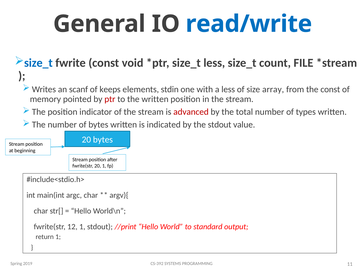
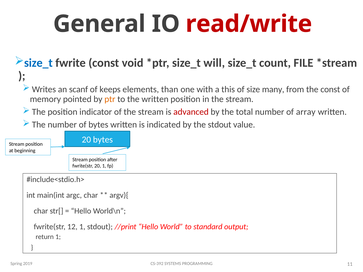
read/write colour: blue -> red
size_t less: less -> will
stdin: stdin -> than
a less: less -> this
array: array -> many
ptr colour: red -> orange
types: types -> array
